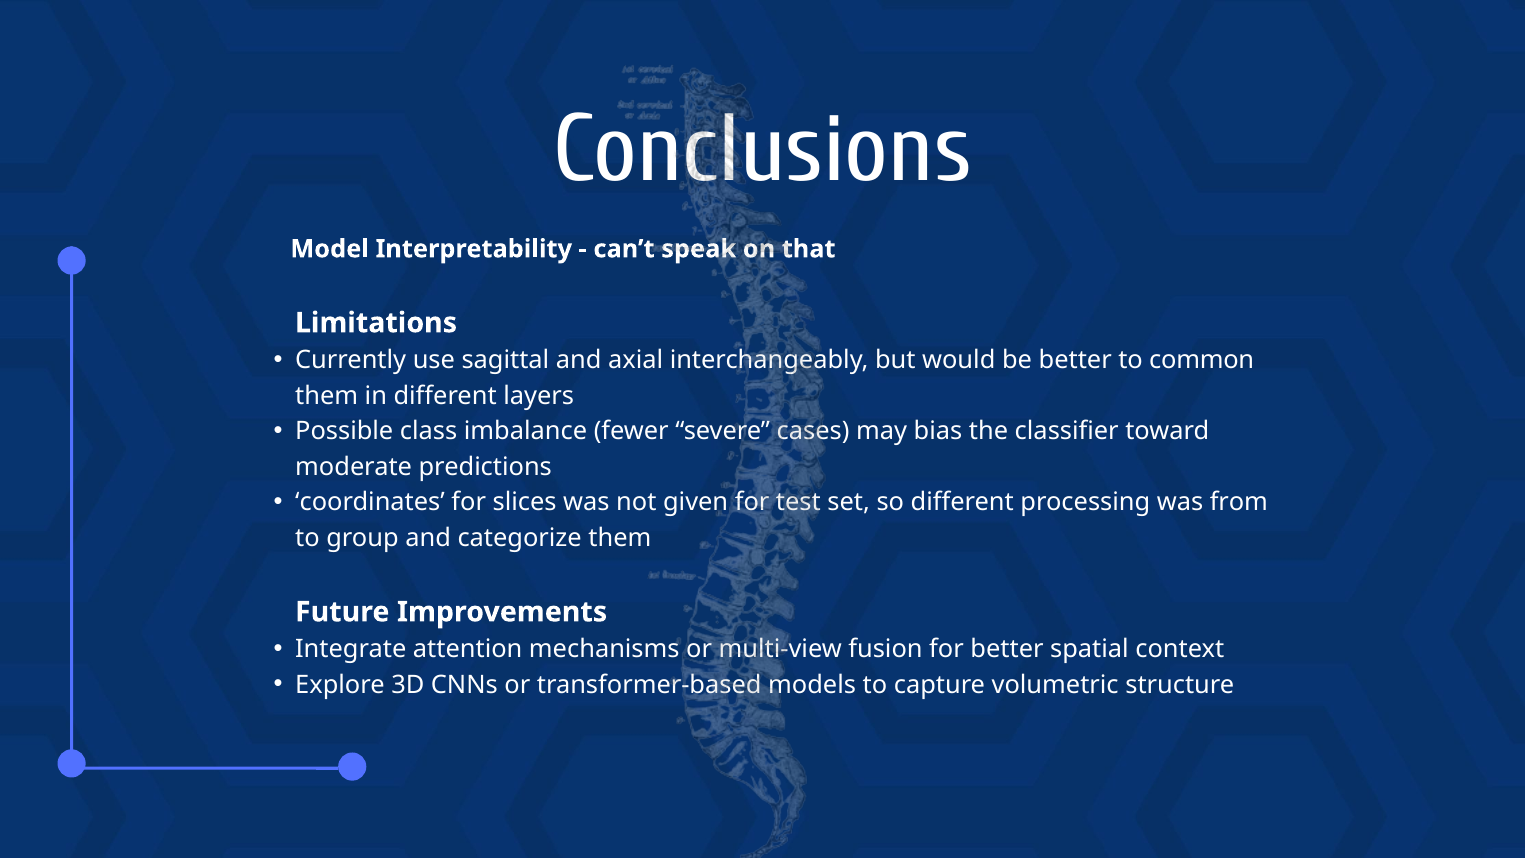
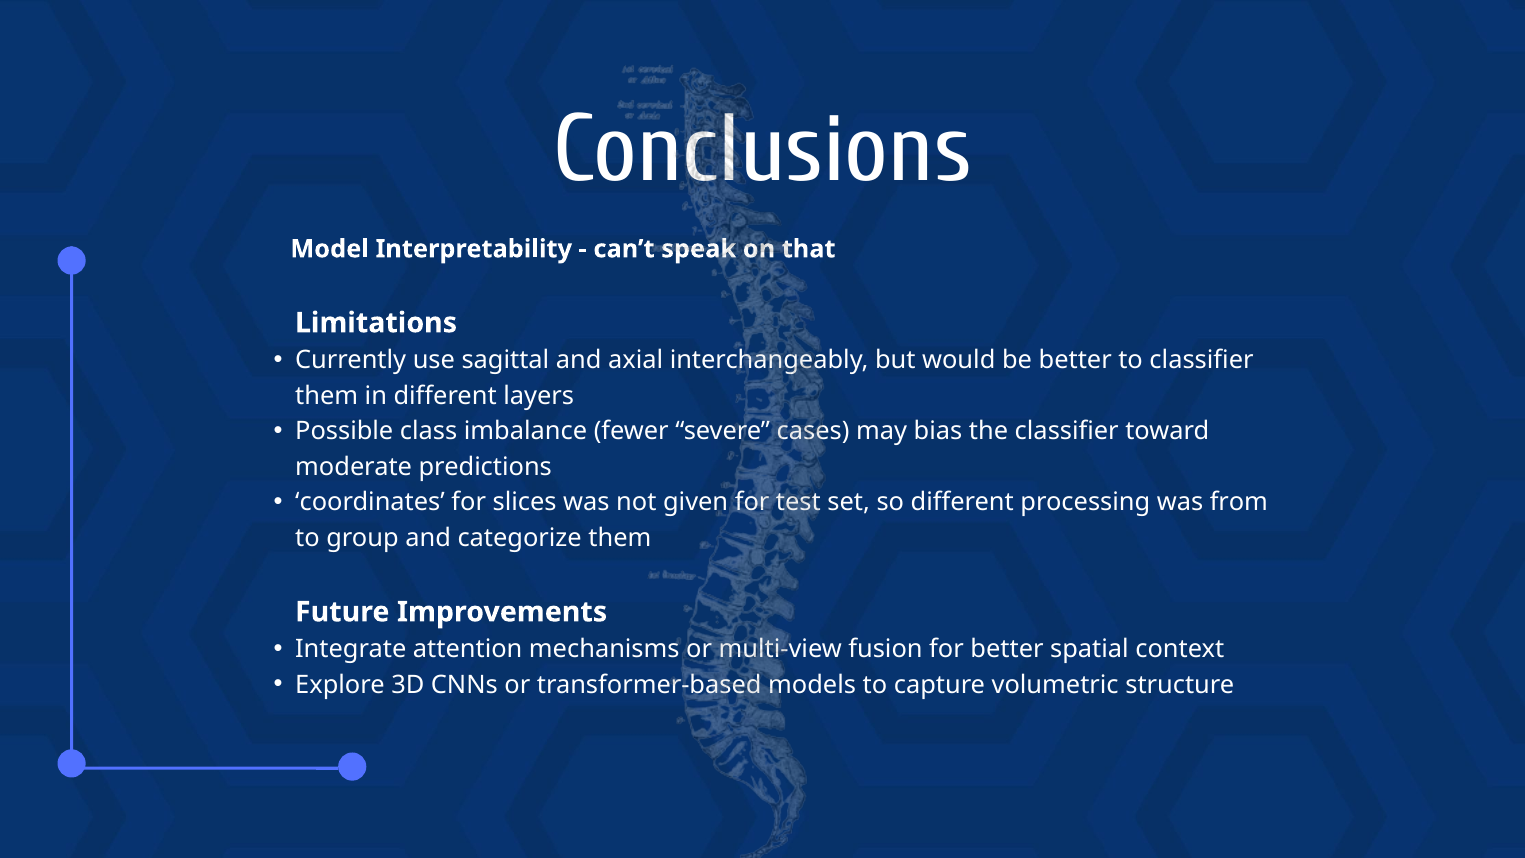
common at (1202, 360): common -> classifier
